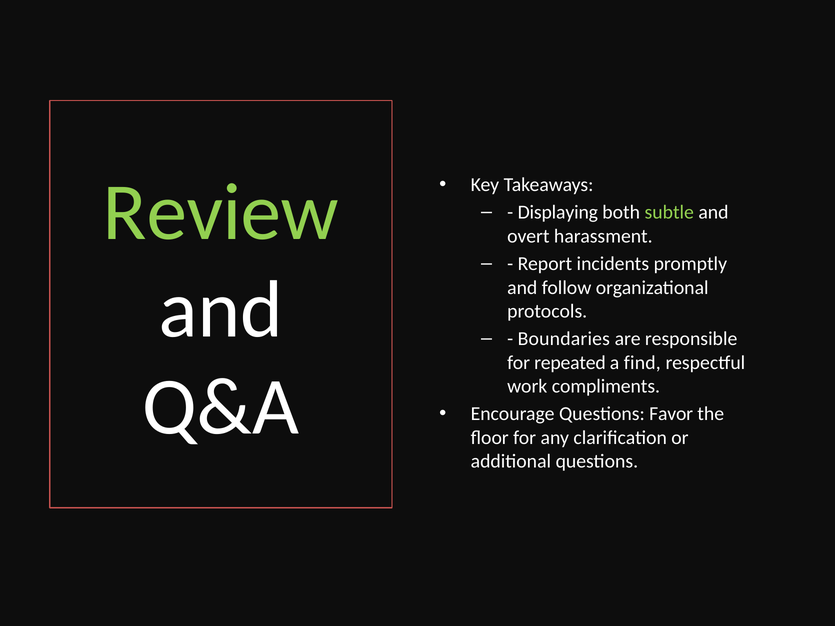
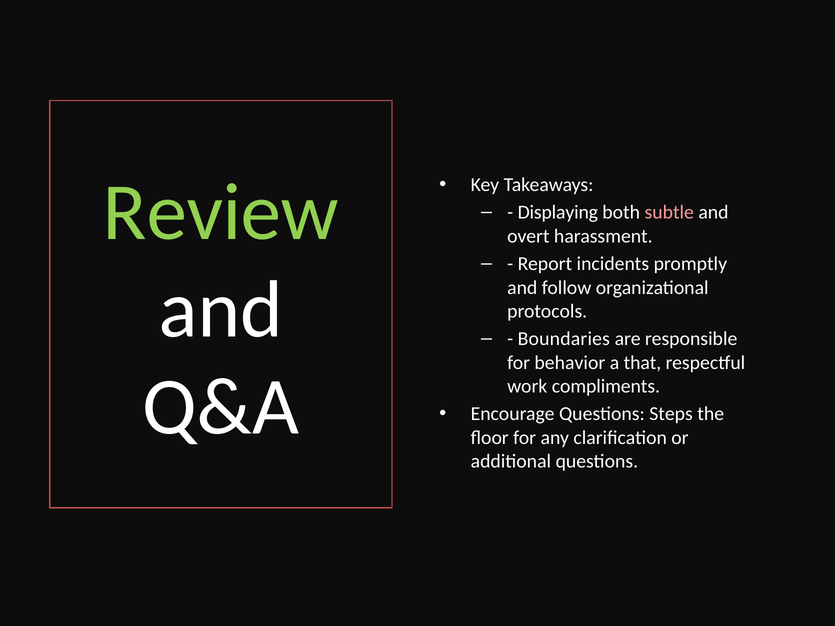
subtle colour: light green -> pink
repeated: repeated -> behavior
find: find -> that
Favor: Favor -> Steps
